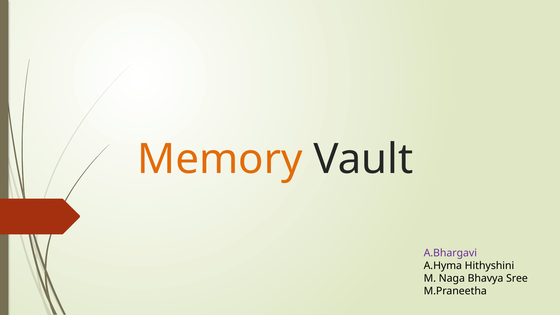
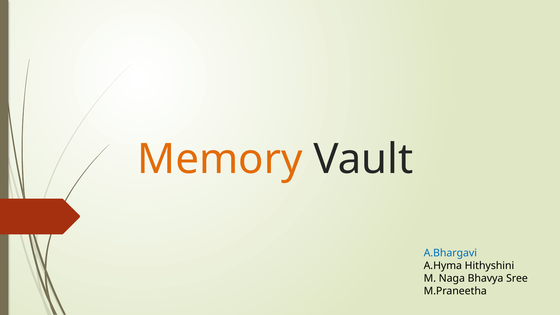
A.Bhargavi colour: purple -> blue
